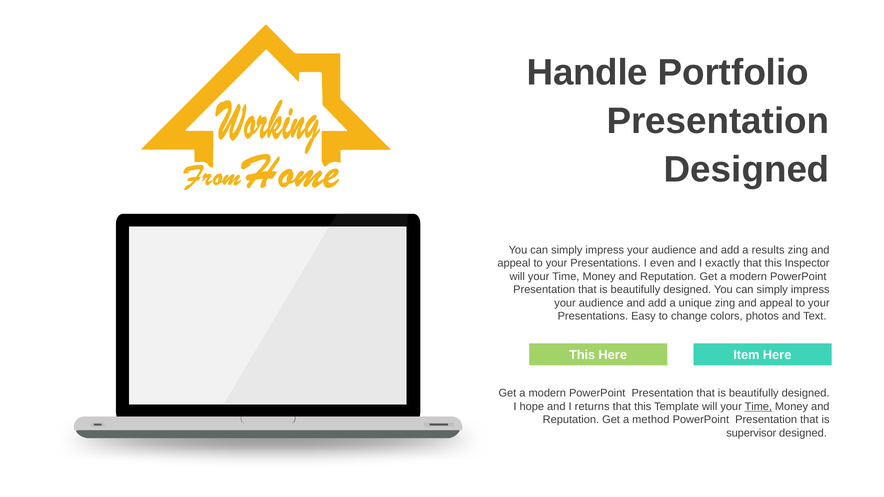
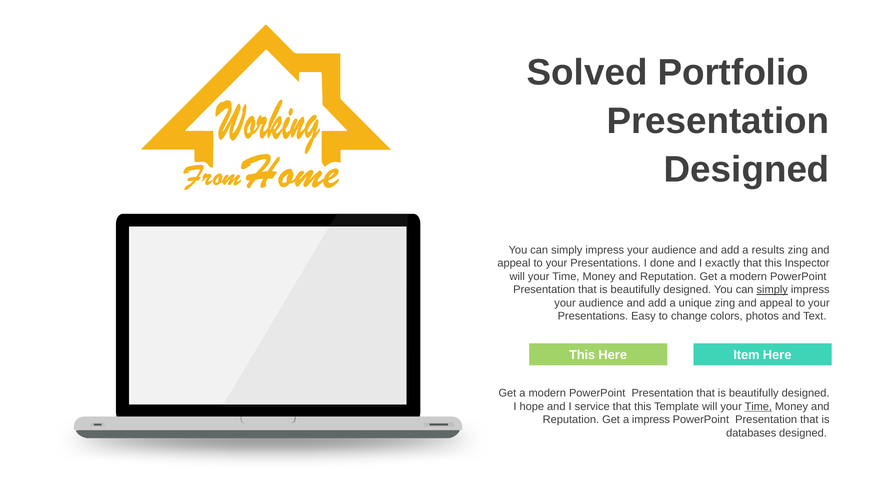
Handle: Handle -> Solved
even: even -> done
simply at (772, 290) underline: none -> present
returns: returns -> service
a method: method -> impress
supervisor: supervisor -> databases
